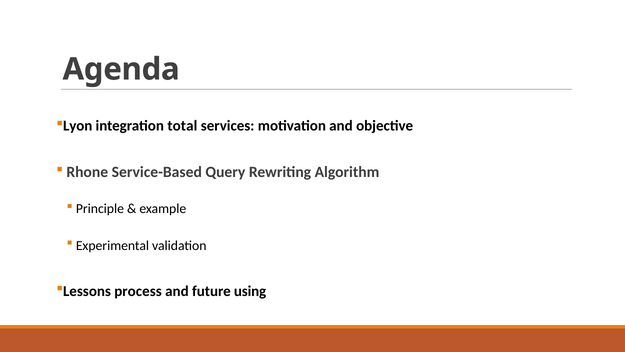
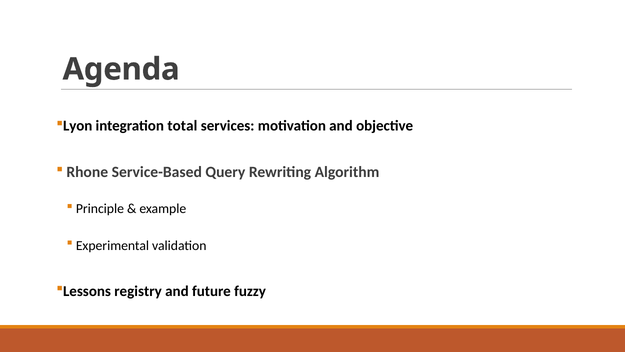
process: process -> registry
using: using -> fuzzy
